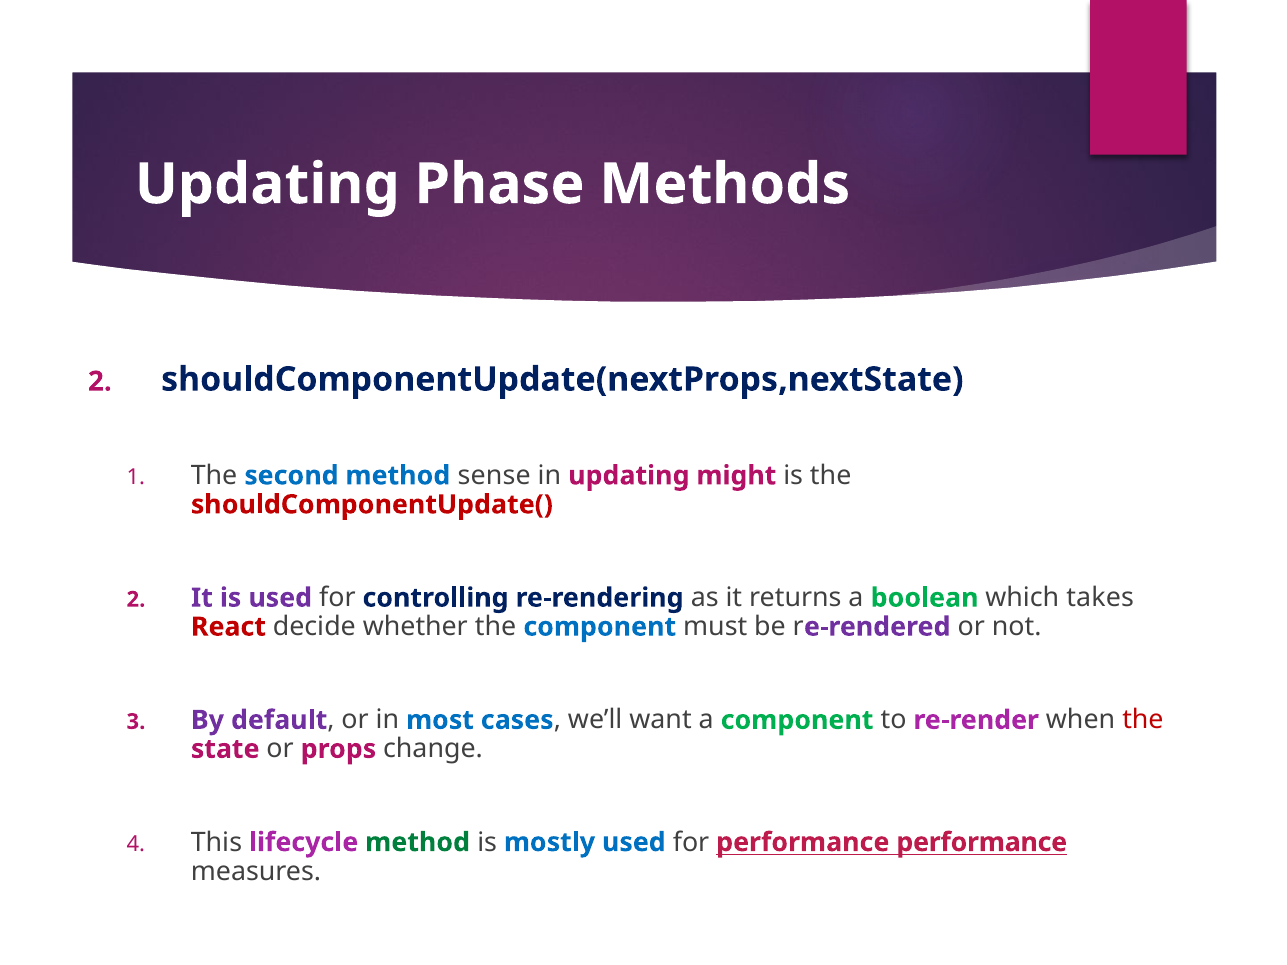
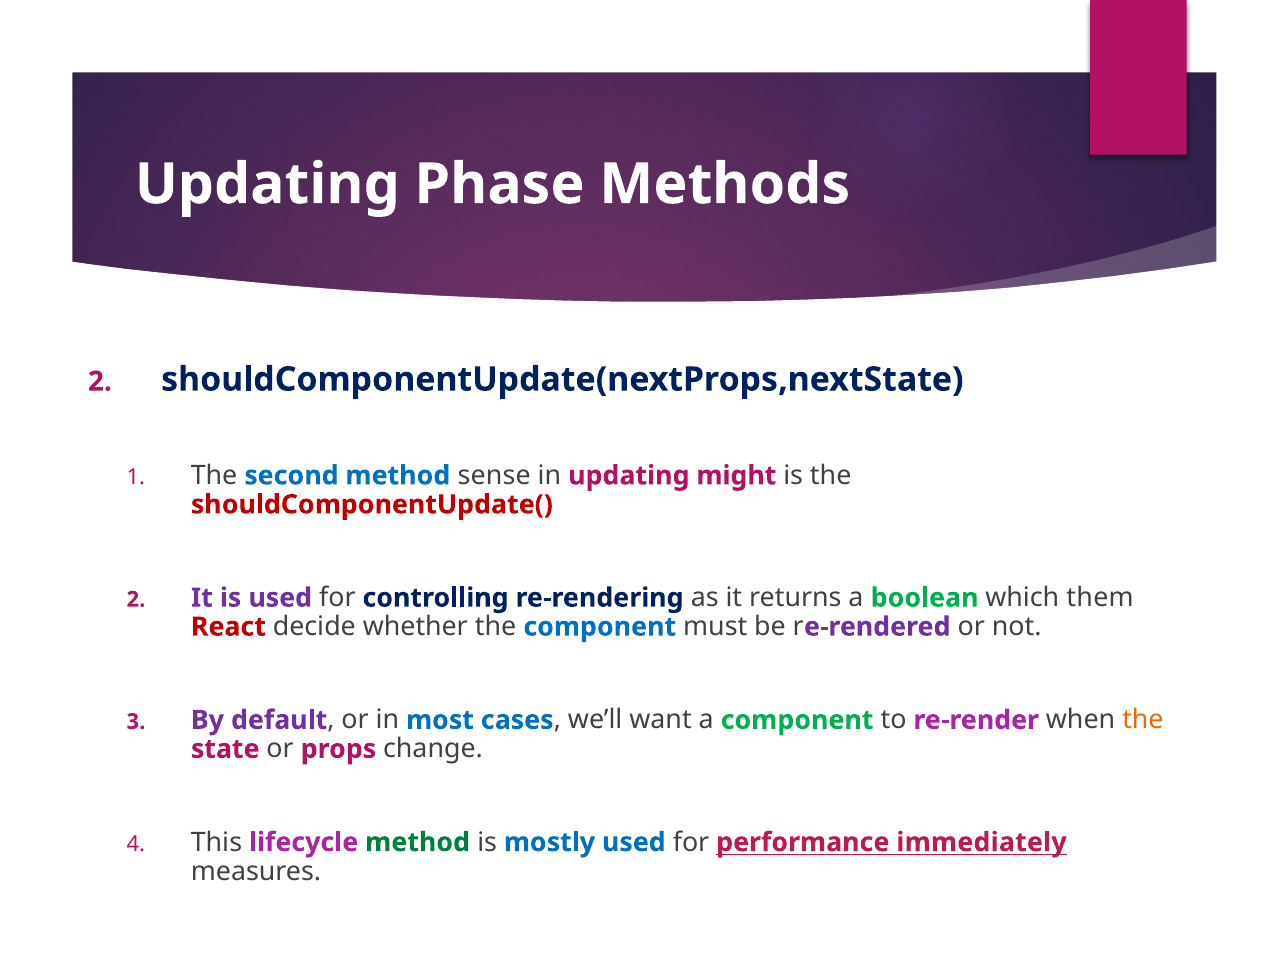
takes: takes -> them
the at (1143, 720) colour: red -> orange
performance performance: performance -> immediately
